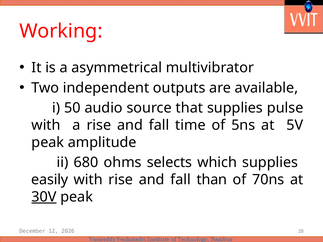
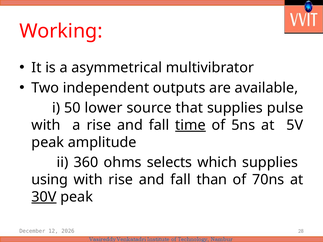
audio: audio -> lower
time underline: none -> present
680: 680 -> 360
easily: easily -> using
